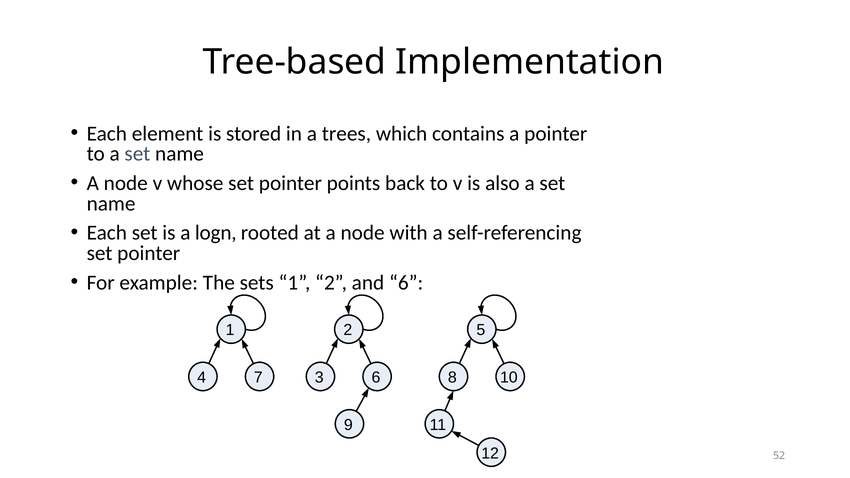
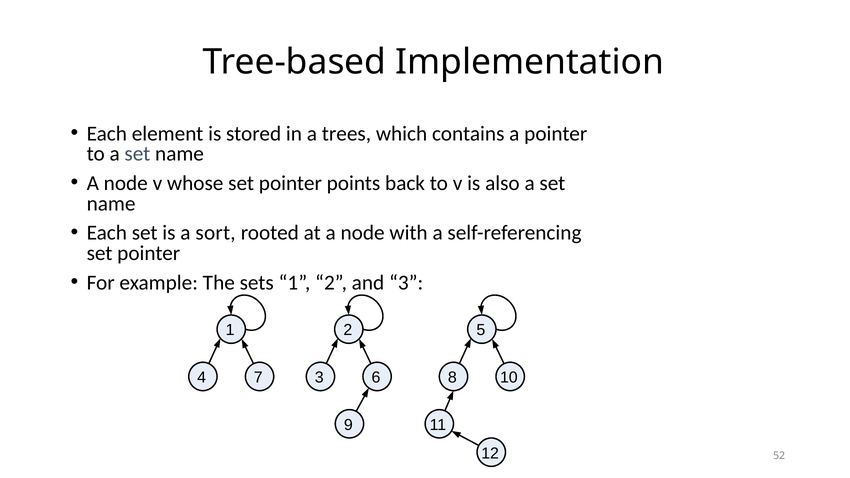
logn: logn -> sort
and 6: 6 -> 3
